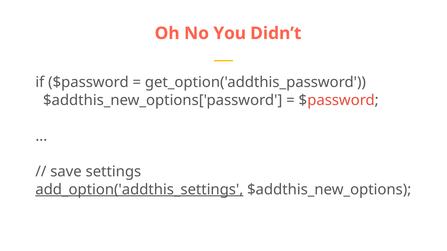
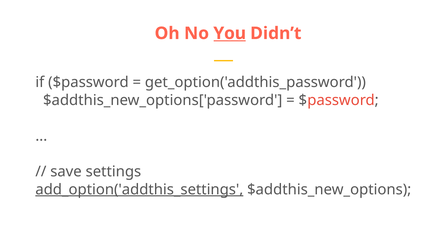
You underline: none -> present
